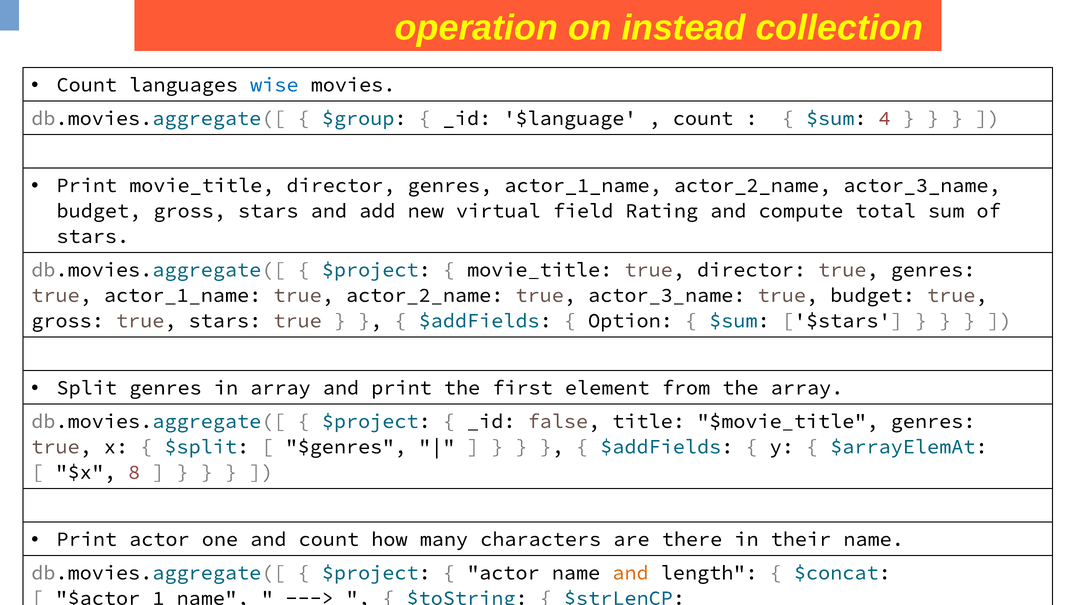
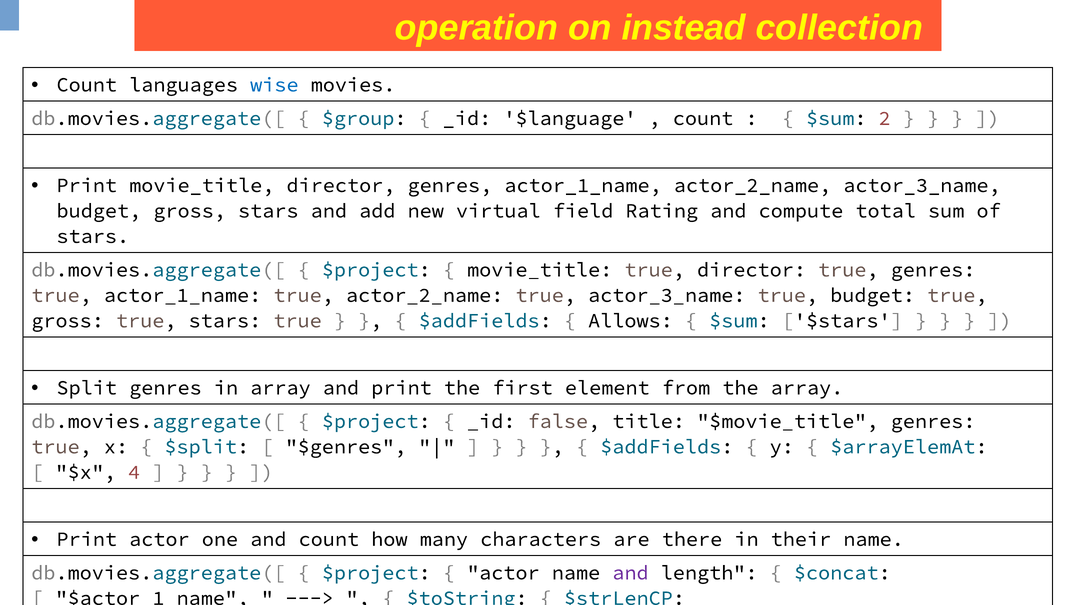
4: 4 -> 2
Option: Option -> Allows
8: 8 -> 4
and at (630, 573) colour: orange -> purple
